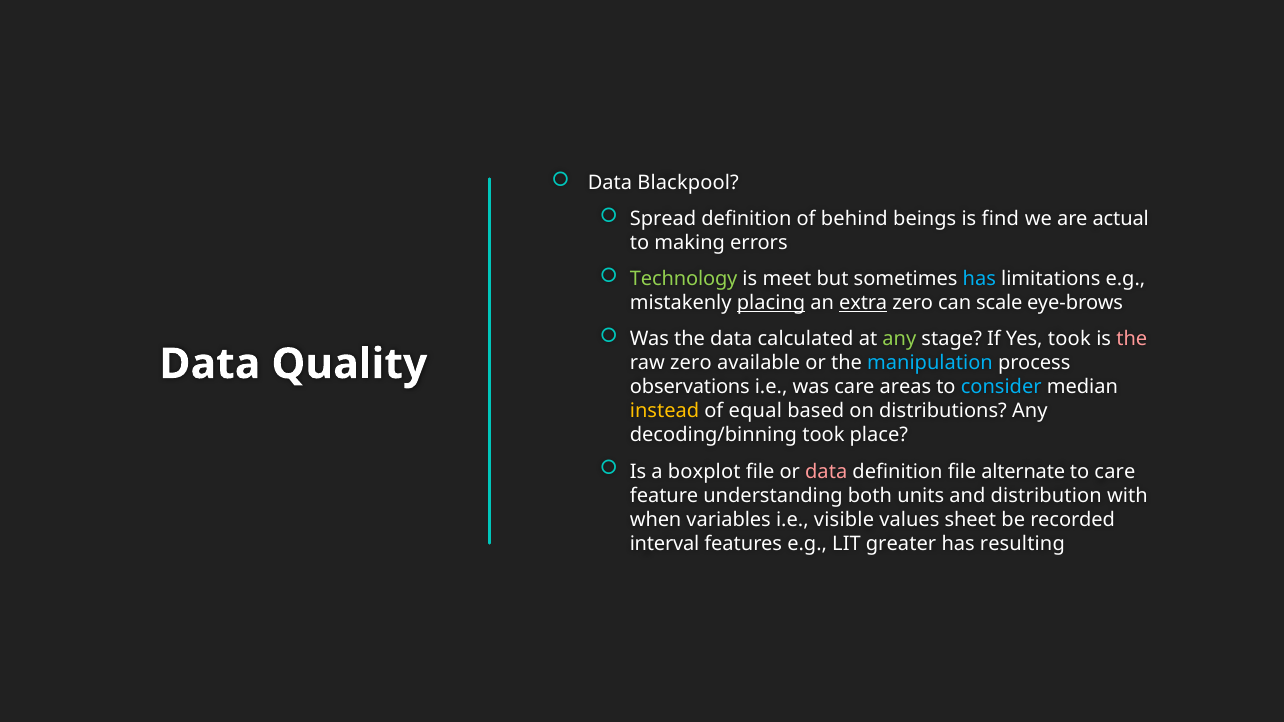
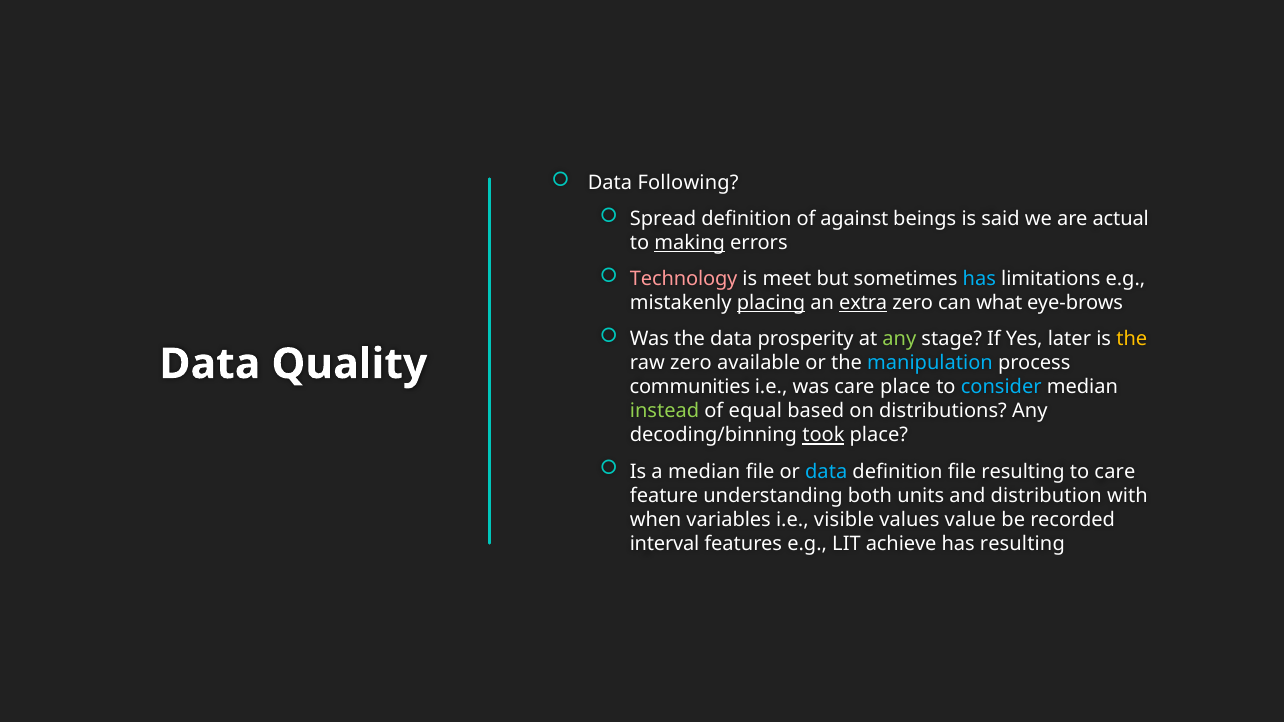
Blackpool: Blackpool -> Following
behind: behind -> against
find: find -> said
making underline: none -> present
Technology colour: light green -> pink
scale: scale -> what
calculated: calculated -> prosperity
Yes took: took -> later
the at (1132, 339) colour: pink -> yellow
observations: observations -> communities
care areas: areas -> place
instead colour: yellow -> light green
took at (823, 436) underline: none -> present
a boxplot: boxplot -> median
data at (826, 472) colour: pink -> light blue
file alternate: alternate -> resulting
sheet: sheet -> value
greater: greater -> achieve
